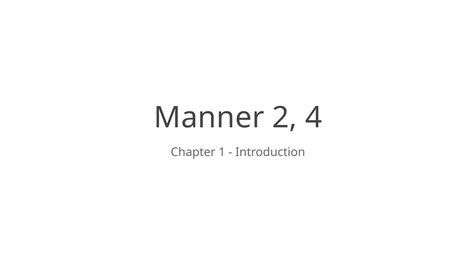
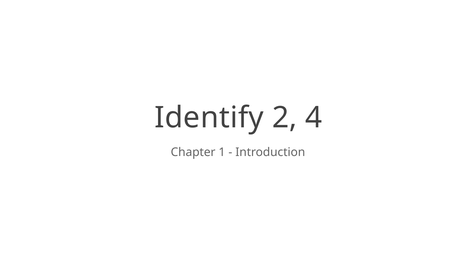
Manner: Manner -> Identify
